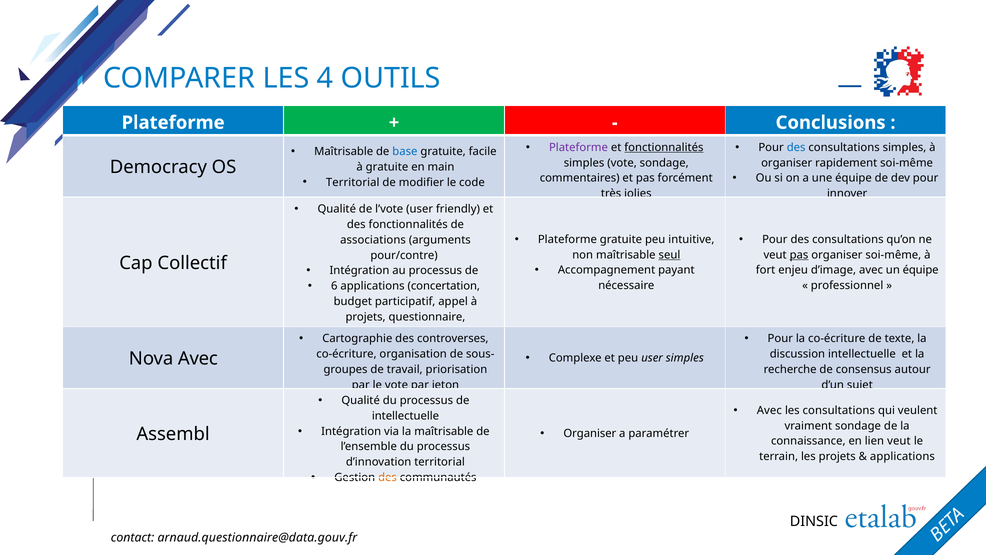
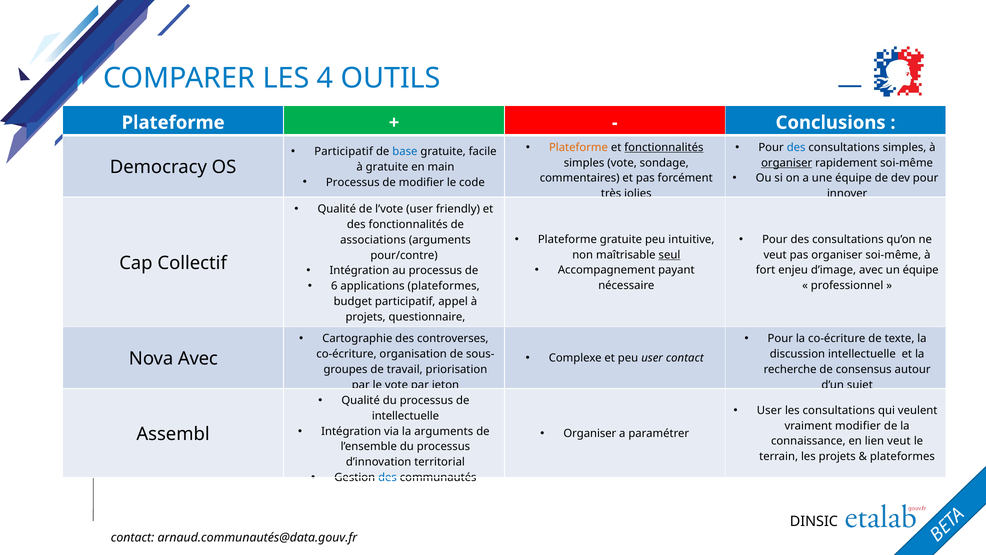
Plateforme at (578, 147) colour: purple -> orange
Maîtrisable at (344, 151): Maîtrisable -> Participatif
organiser at (787, 163) underline: none -> present
Territorial at (353, 182): Territorial -> Processus
pas at (799, 255) underline: present -> none
applications concertation: concertation -> plateformes
user simples: simples -> contact
Avec at (769, 410): Avec -> User
vraiment sondage: sondage -> modifier
la maîtrisable: maîtrisable -> arguments
applications at (902, 456): applications -> plateformes
des at (388, 477) colour: orange -> blue
arnaud.questionnaire@data.gouv.fr: arnaud.questionnaire@data.gouv.fr -> arnaud.communautés@data.gouv.fr
